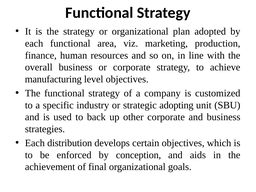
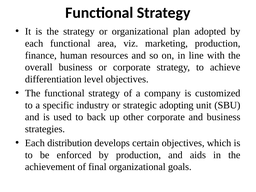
manufacturing: manufacturing -> differentiation
by conception: conception -> production
